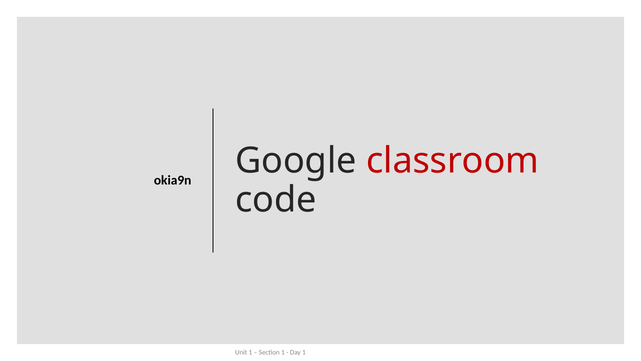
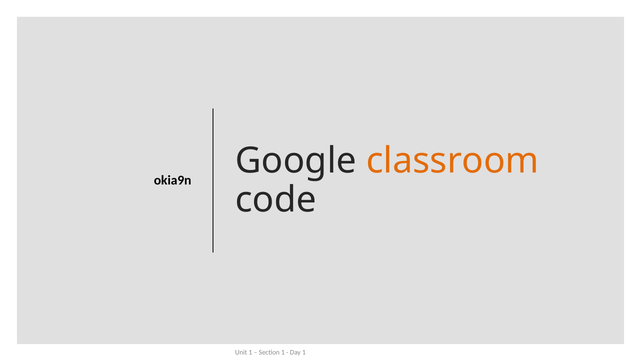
classroom colour: red -> orange
